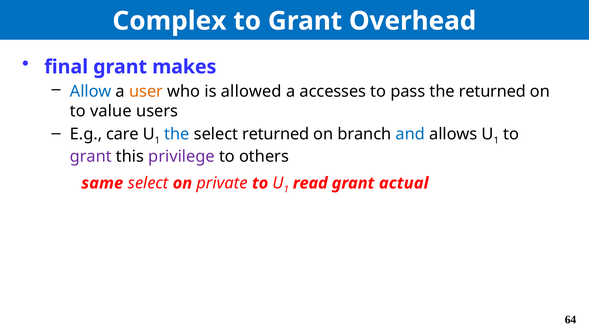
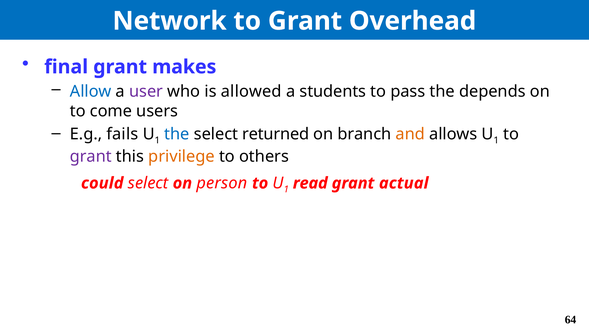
Complex: Complex -> Network
user colour: orange -> purple
accesses: accesses -> students
the returned: returned -> depends
value: value -> come
care: care -> fails
and colour: blue -> orange
privilege colour: purple -> orange
same: same -> could
private: private -> person
